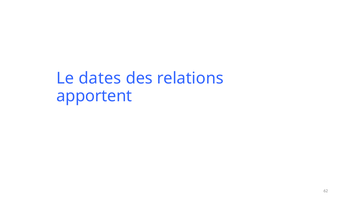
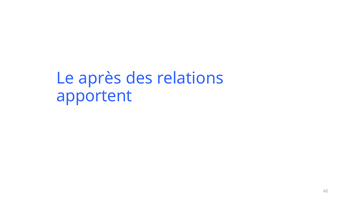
dates: dates -> après
